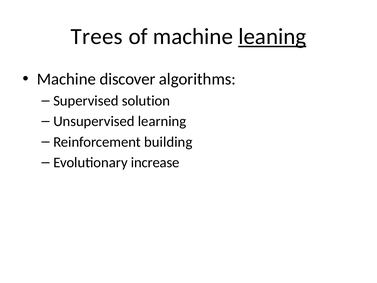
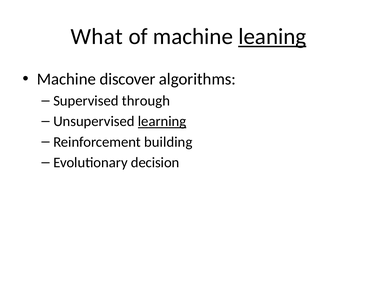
Trees: Trees -> What
solution: solution -> through
learning underline: none -> present
increase: increase -> decision
